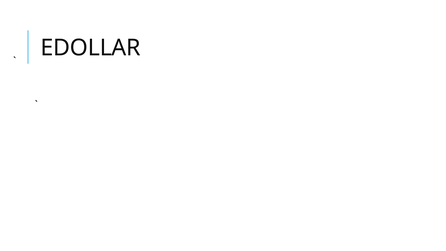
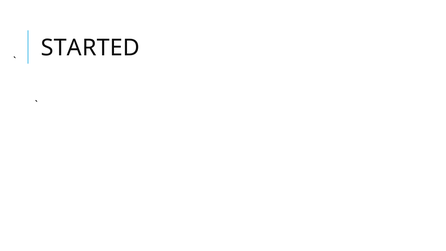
EDOLLAR: EDOLLAR -> STARTED
